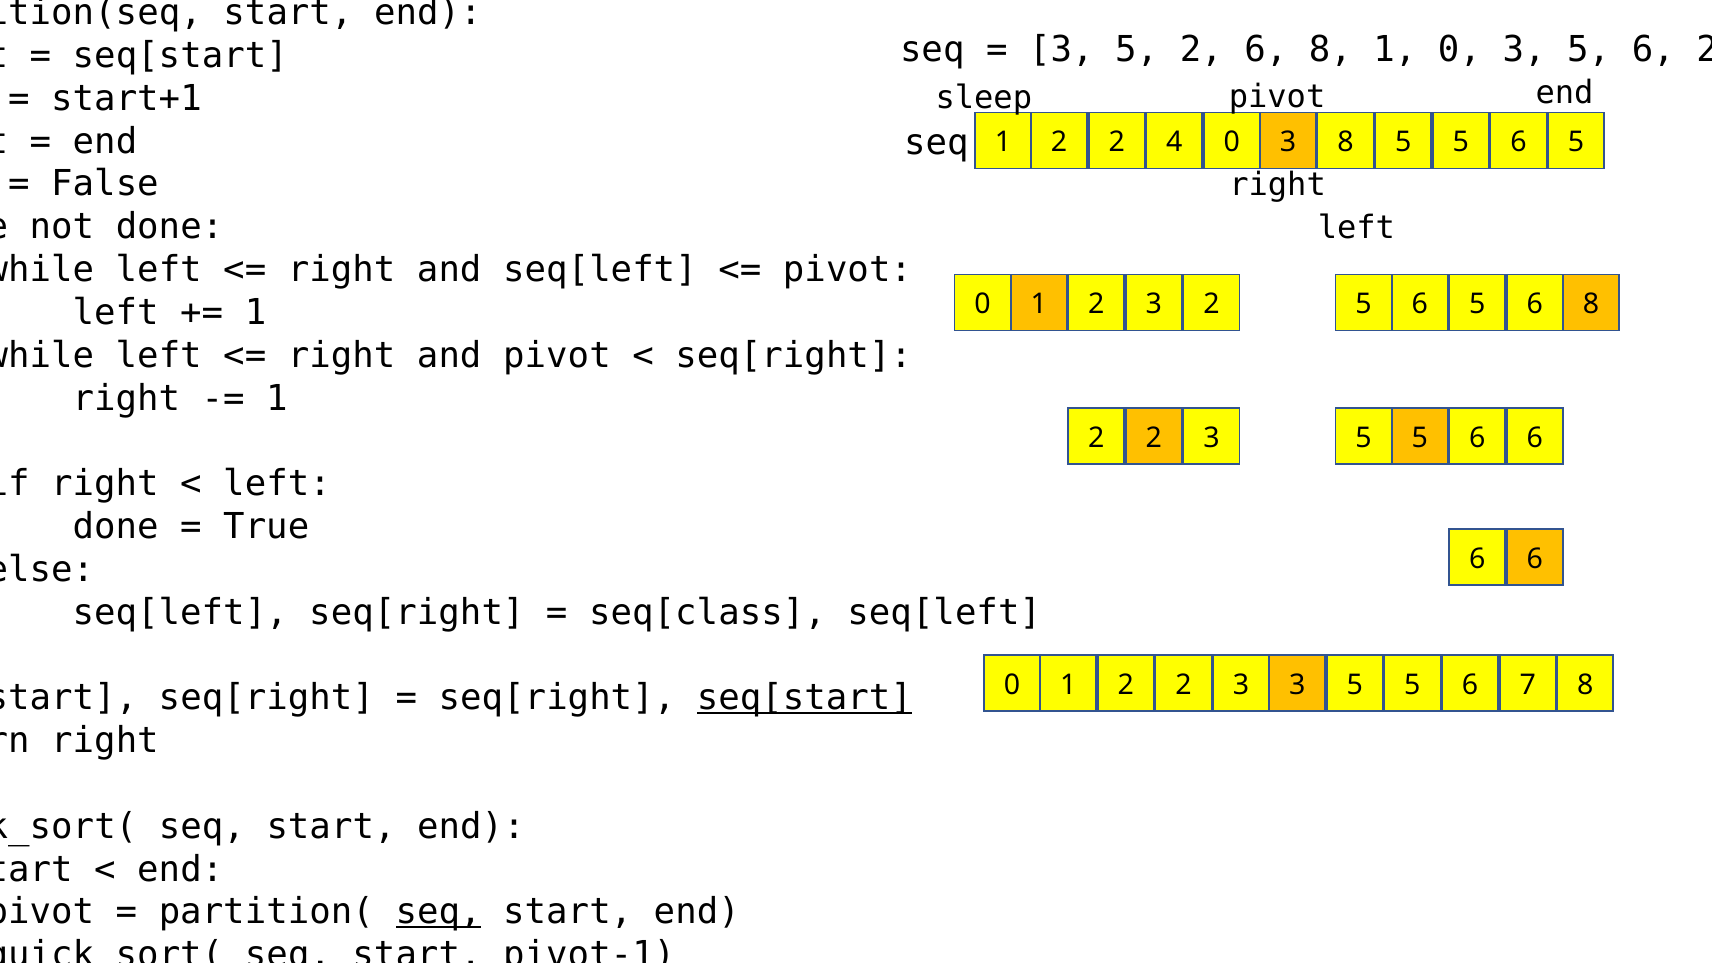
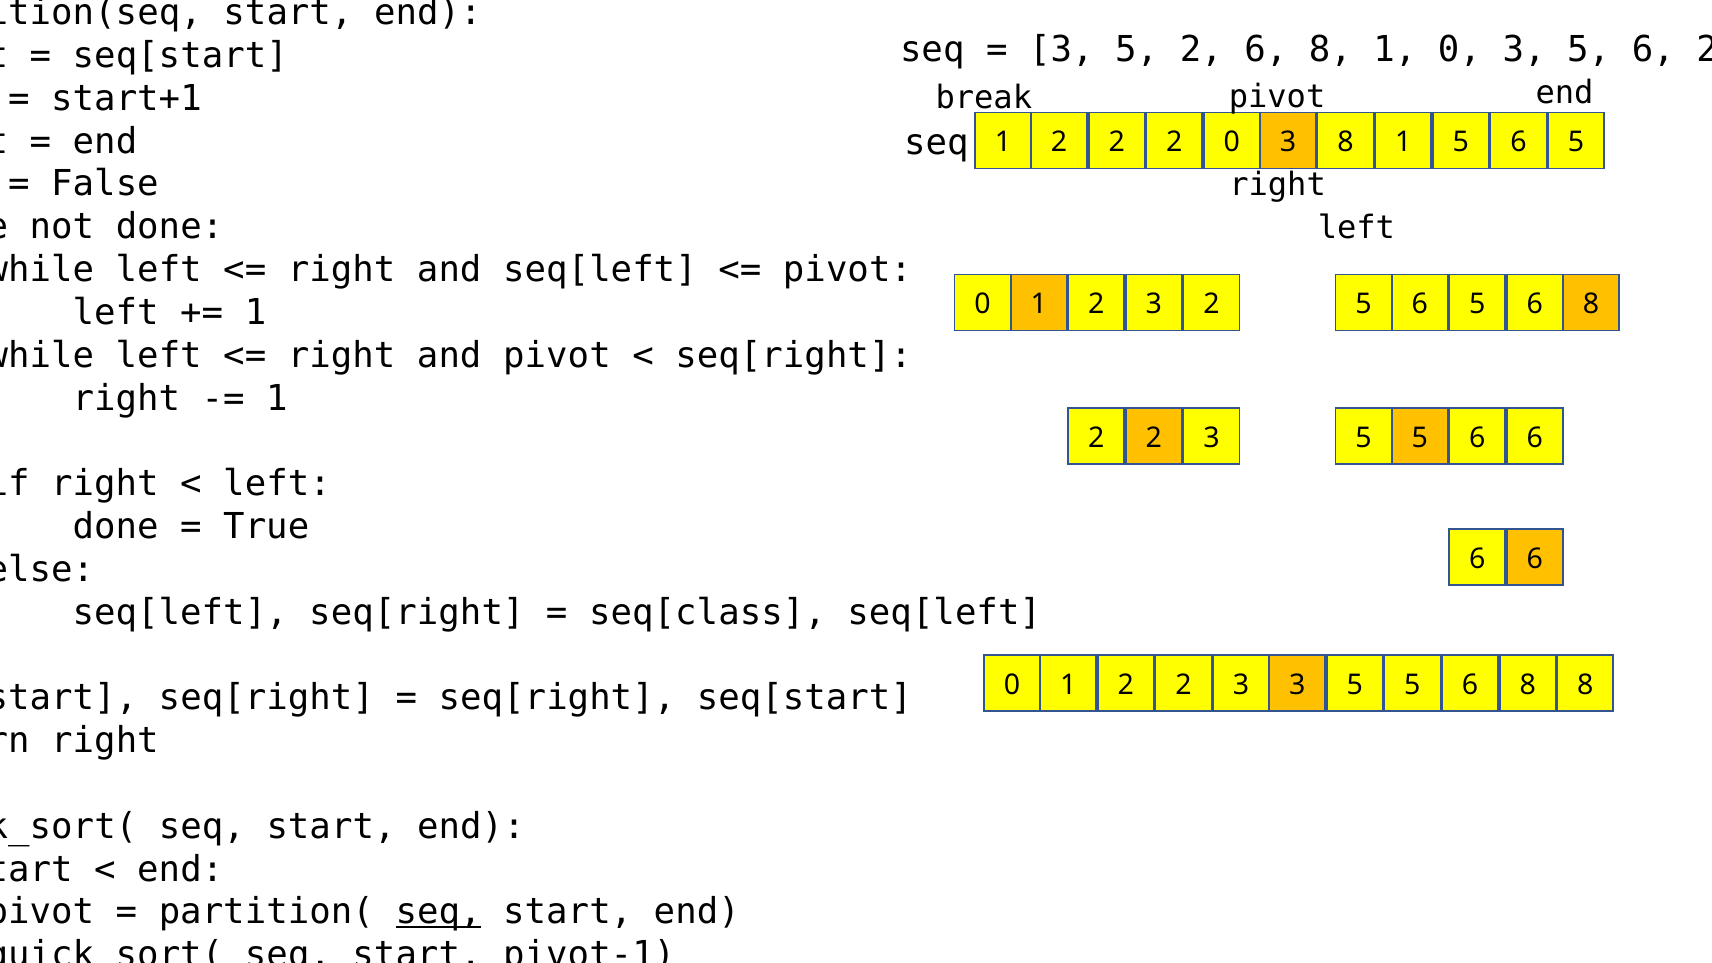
sleep: sleep -> break
1 2 2 4: 4 -> 2
3 8 5: 5 -> 1
5 6 7: 7 -> 8
seq[start at (804, 698) underline: present -> none
